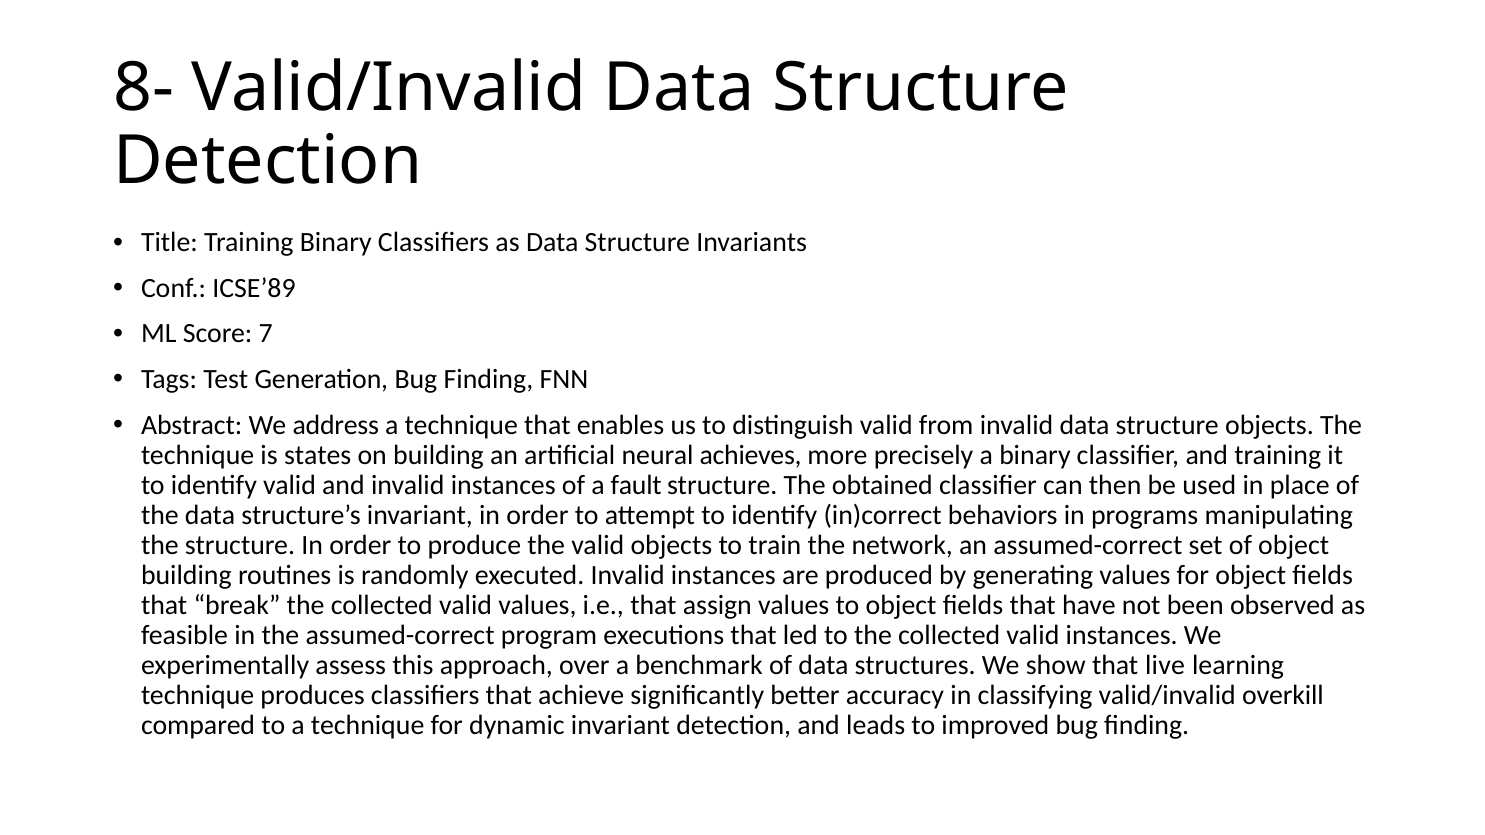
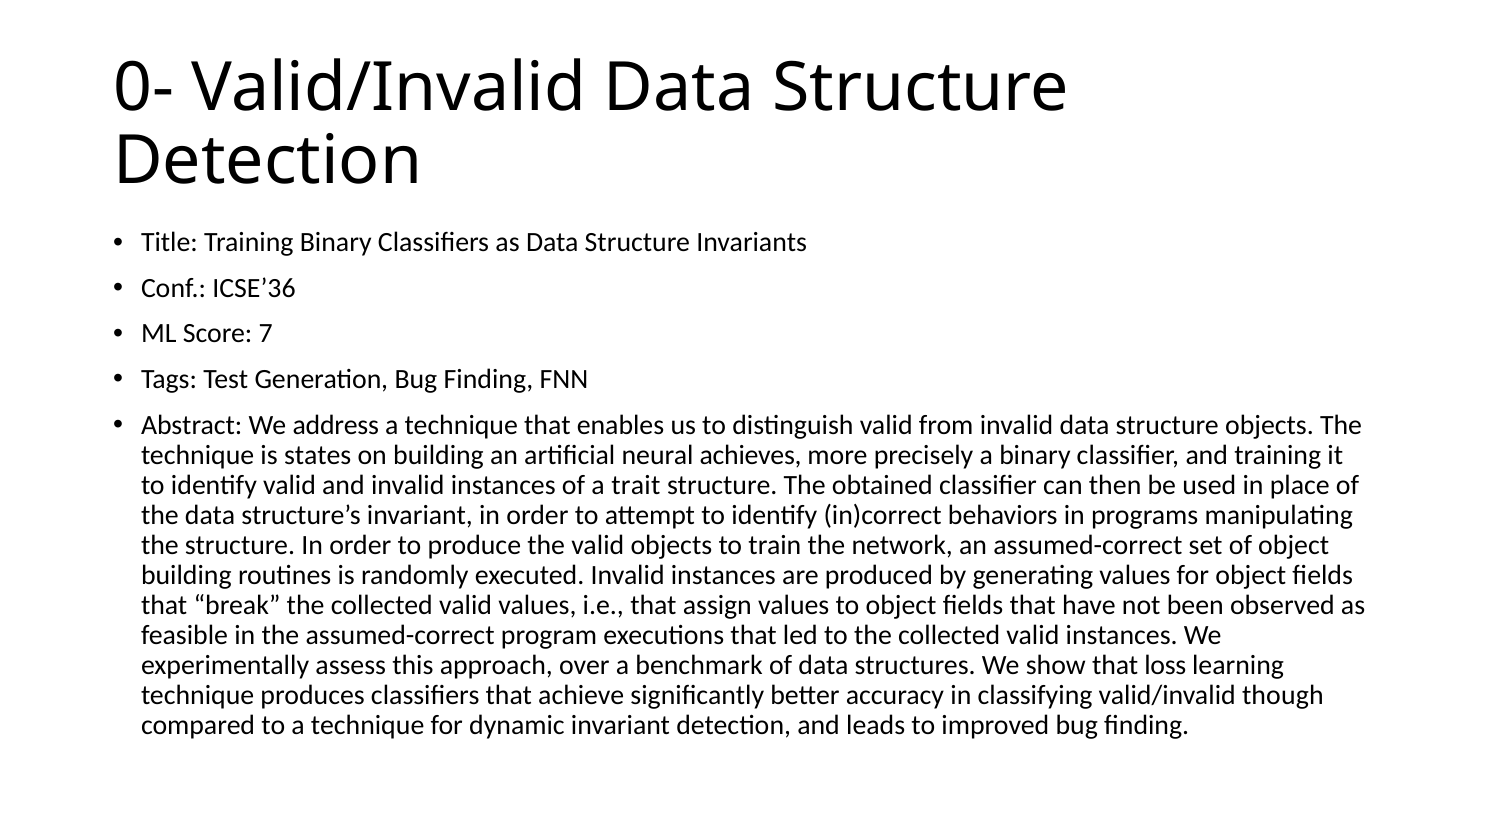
8-: 8- -> 0-
ICSE’89: ICSE’89 -> ICSE’36
fault: fault -> trait
live: live -> loss
overkill: overkill -> though
